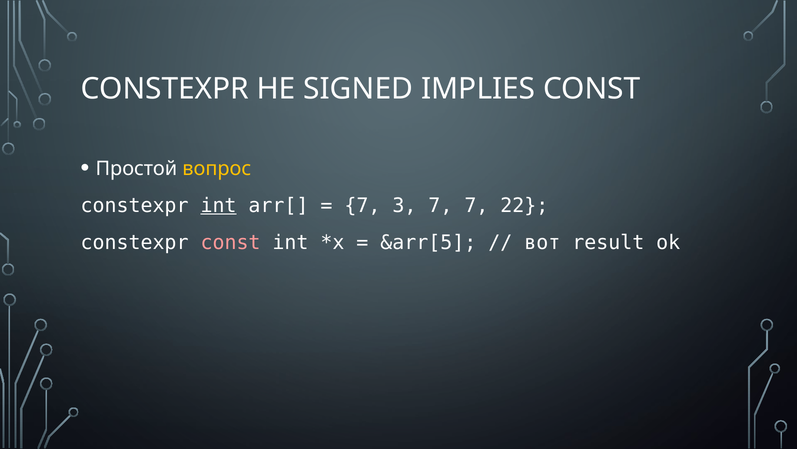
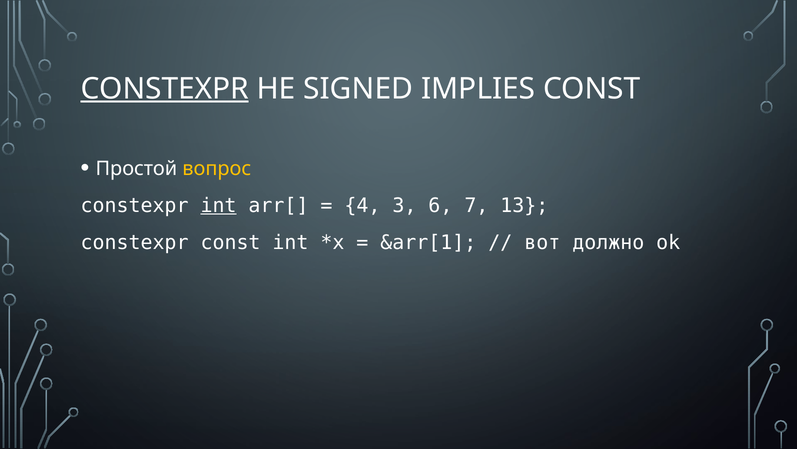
CONSTEXPR at (165, 89) underline: none -> present
7 at (362, 205): 7 -> 4
3 7: 7 -> 6
22: 22 -> 13
const at (231, 242) colour: pink -> white
&arr[5: &arr[5 -> &arr[1
result: result -> должно
